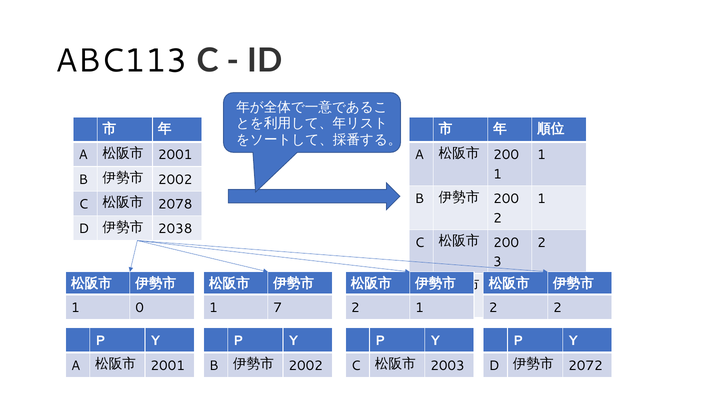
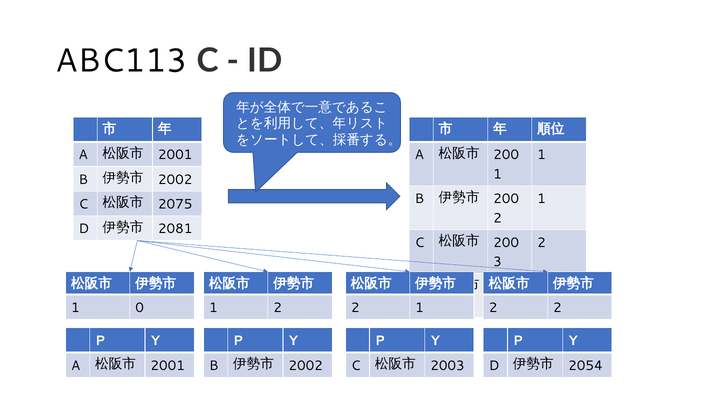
2078: 2078 -> 2075
2038: 2038 -> 2081
1 7: 7 -> 2
2072: 2072 -> 2054
